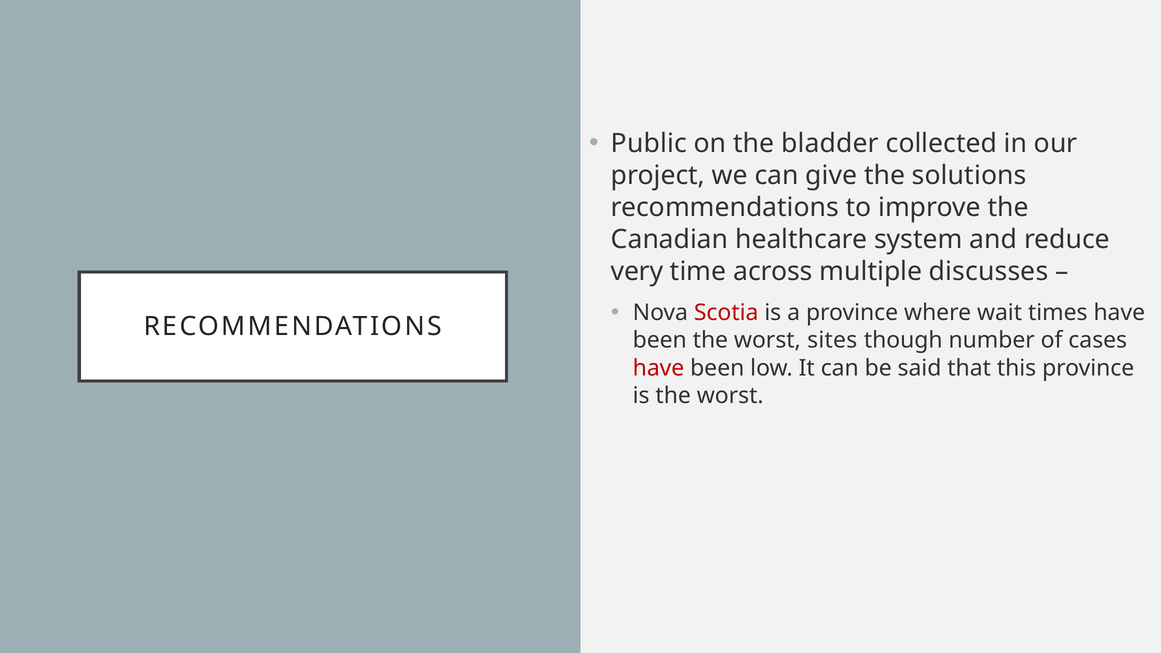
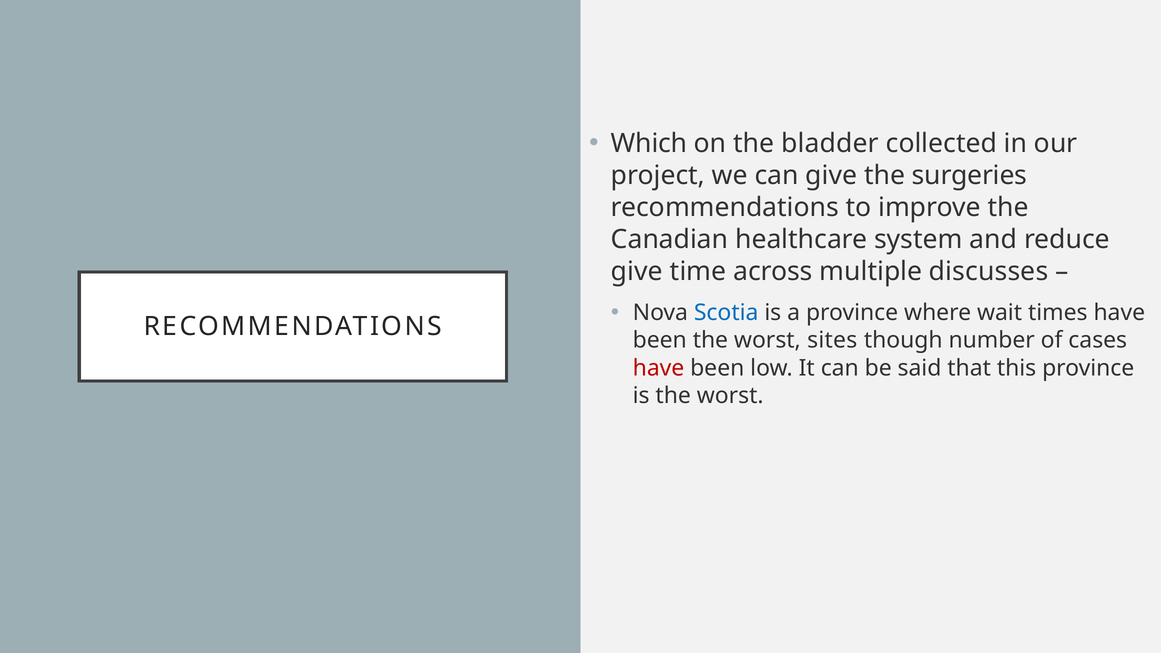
Public: Public -> Which
solutions: solutions -> surgeries
very at (637, 271): very -> give
Scotia colour: red -> blue
